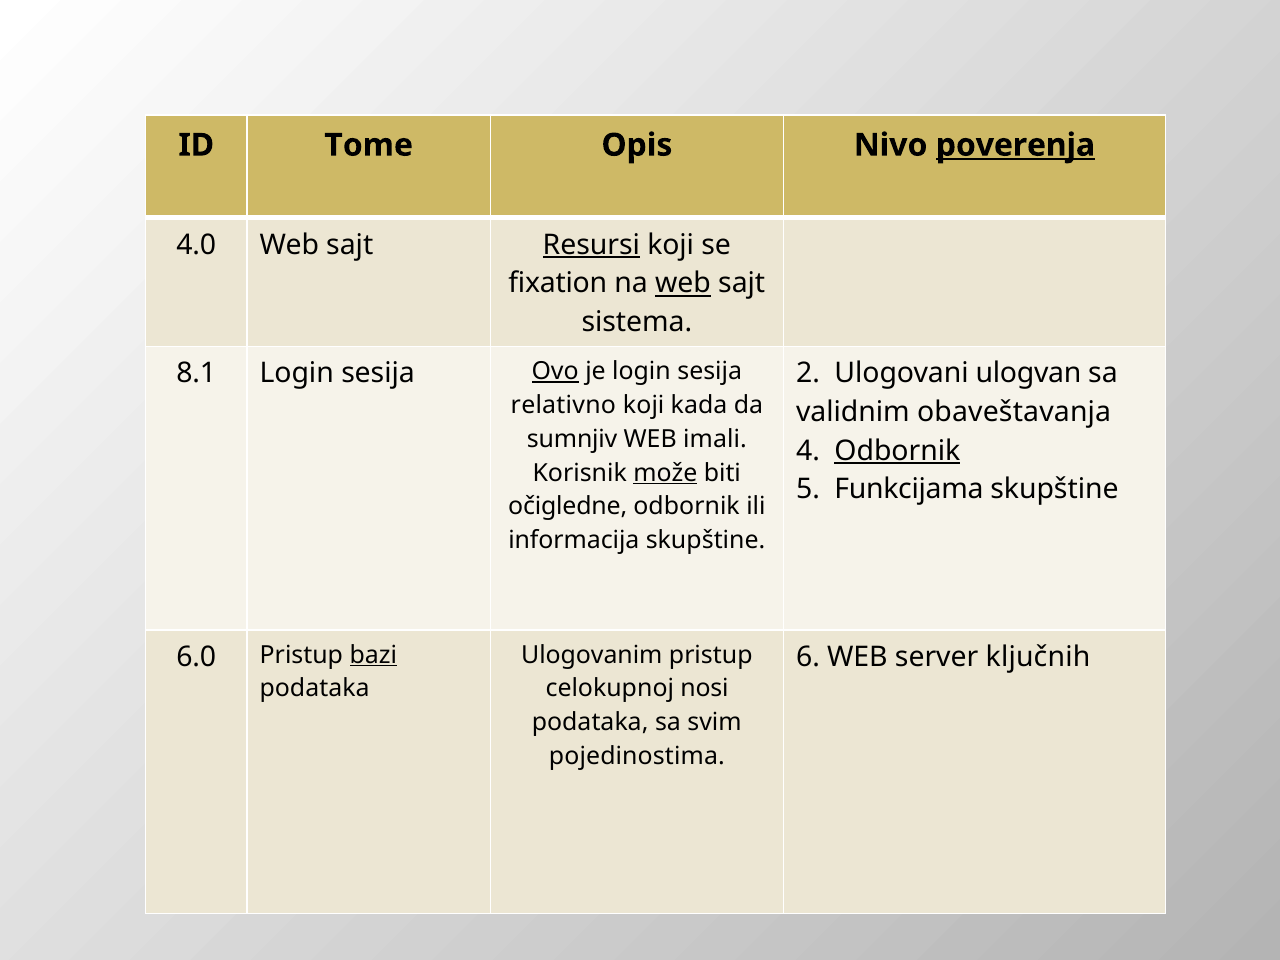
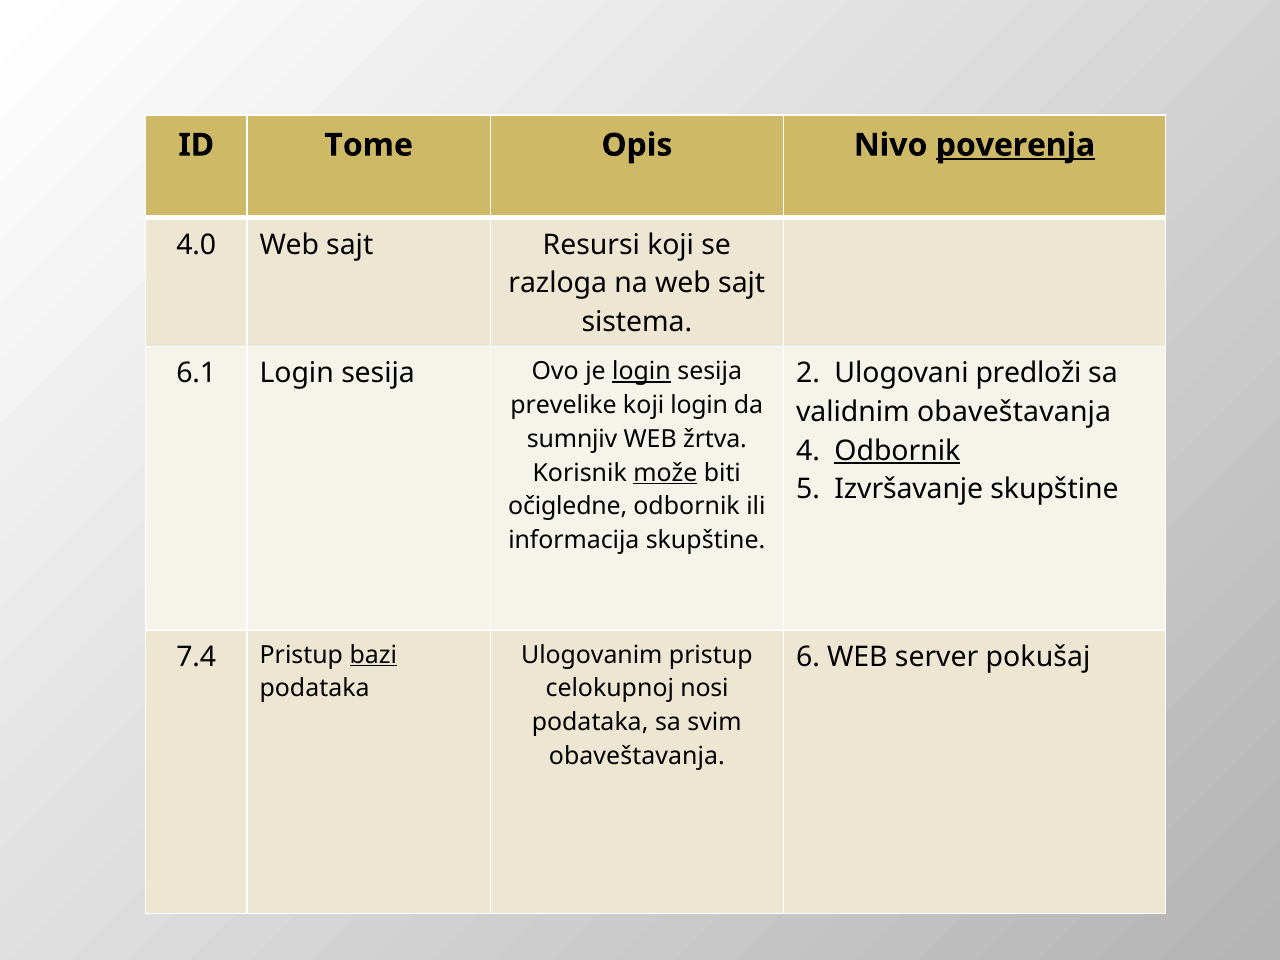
Resursi underline: present -> none
fixation: fixation -> razloga
web at (683, 284) underline: present -> none
8.1: 8.1 -> 6.1
Ovo underline: present -> none
login at (641, 371) underline: none -> present
ulogvan: ulogvan -> predloži
relativno: relativno -> prevelike
koji kada: kada -> login
imali: imali -> žrtva
Funkcijama: Funkcijama -> Izvršavanje
6.0: 6.0 -> 7.4
ključnih: ključnih -> pokušaj
pojedinostima at (637, 757): pojedinostima -> obaveštavanja
